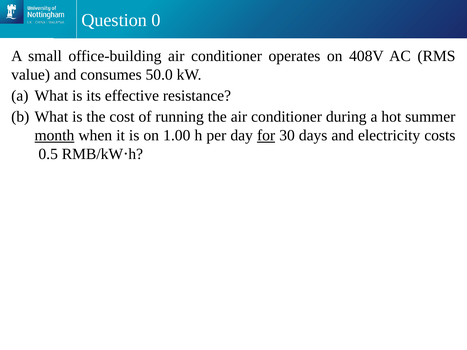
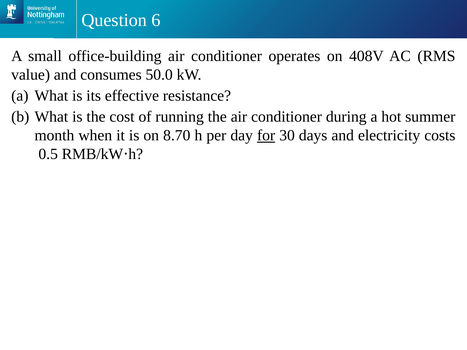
0: 0 -> 6
month underline: present -> none
1.00: 1.00 -> 8.70
